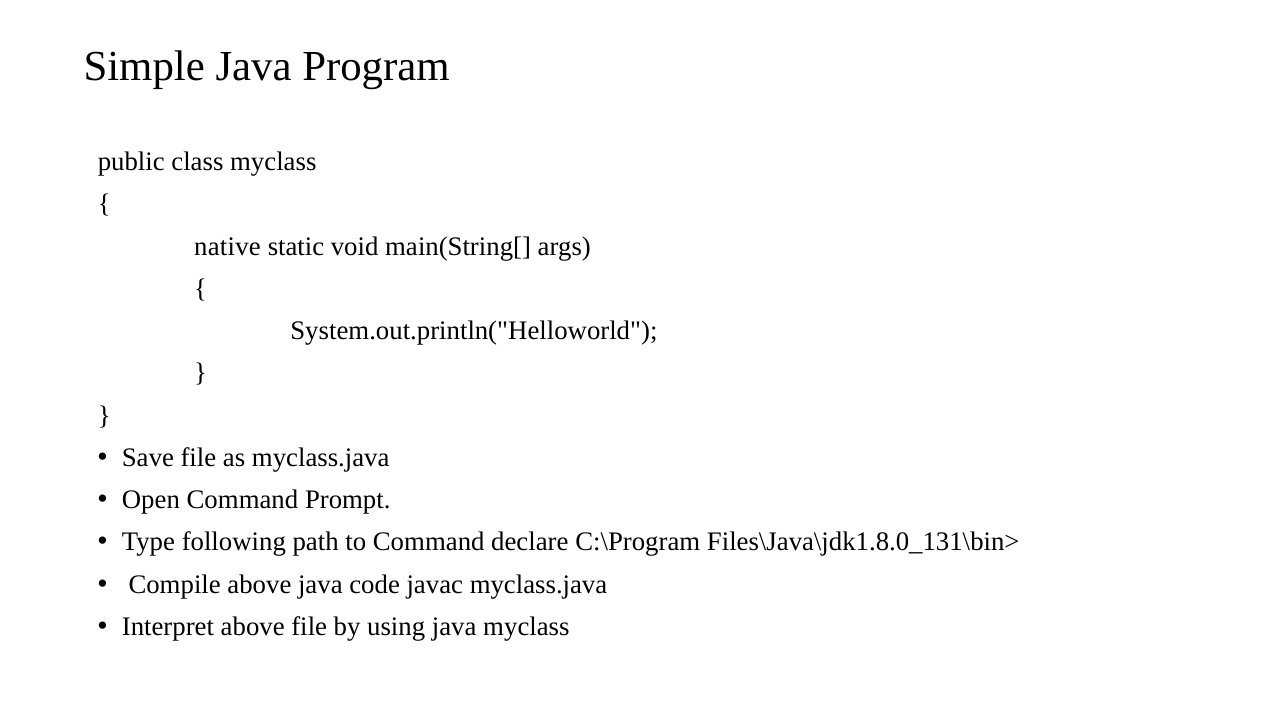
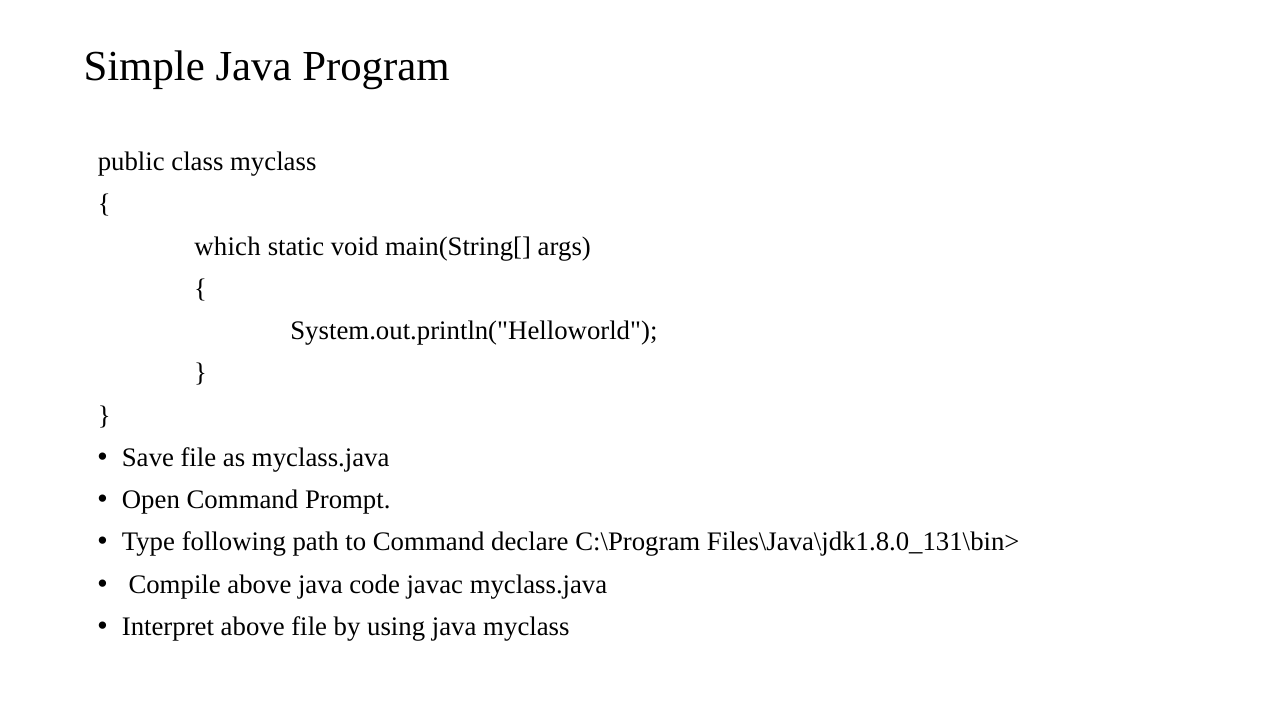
native: native -> which
